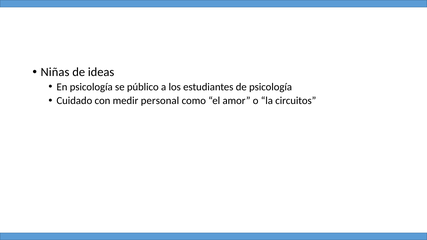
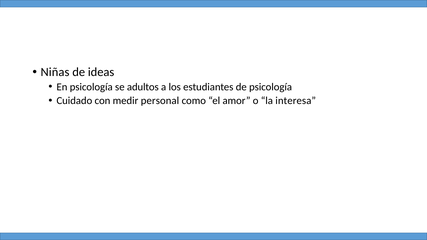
público: público -> adultos
circuitos: circuitos -> interesa
